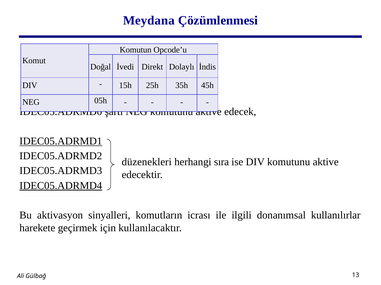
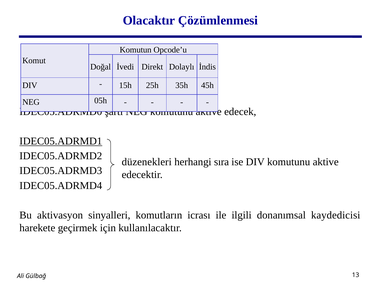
Meydana: Meydana -> Olacaktır
IDEC05.ADRMD4 underline: present -> none
kullanılırlar: kullanılırlar -> kaydedicisi
